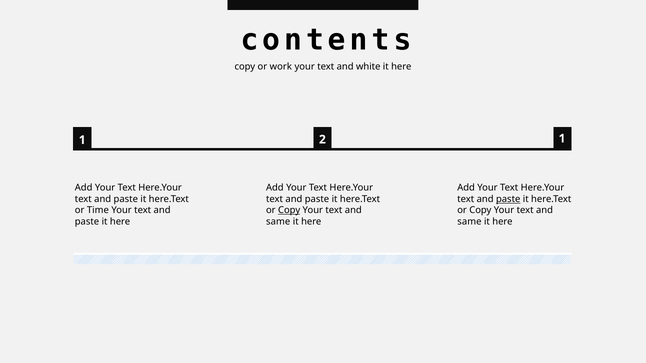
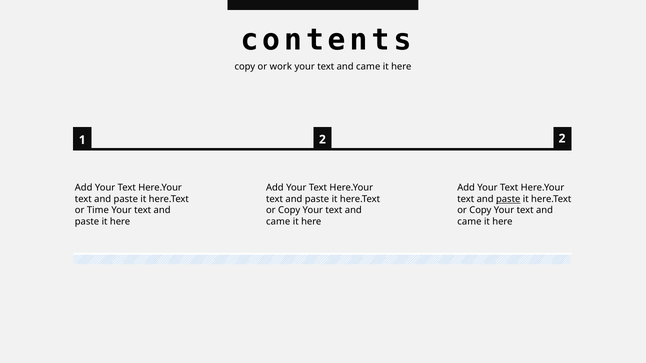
white at (368, 67): white -> came
1 1: 1 -> 2
Copy at (289, 211) underline: present -> none
same at (278, 222): same -> came
same at (469, 222): same -> came
